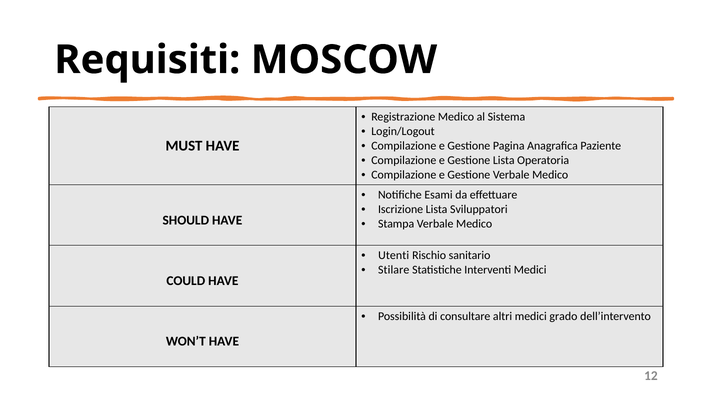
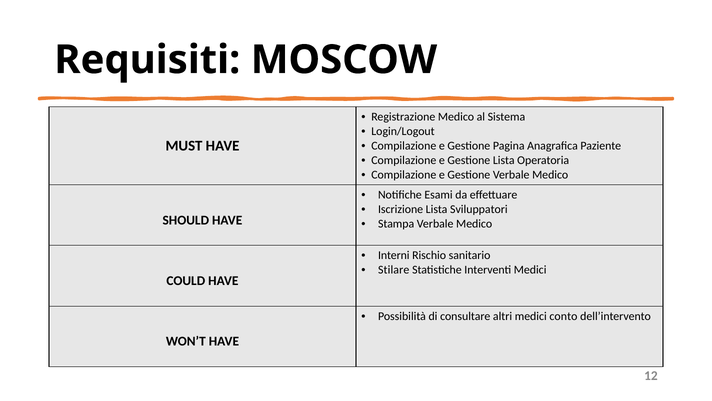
Utenti: Utenti -> Interni
grado: grado -> conto
